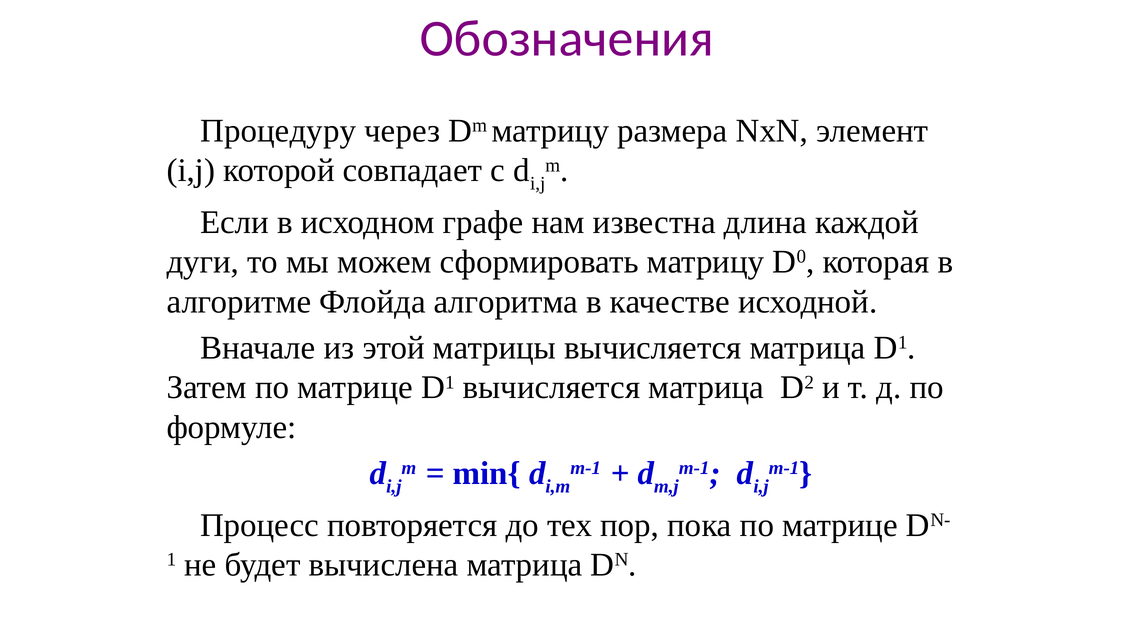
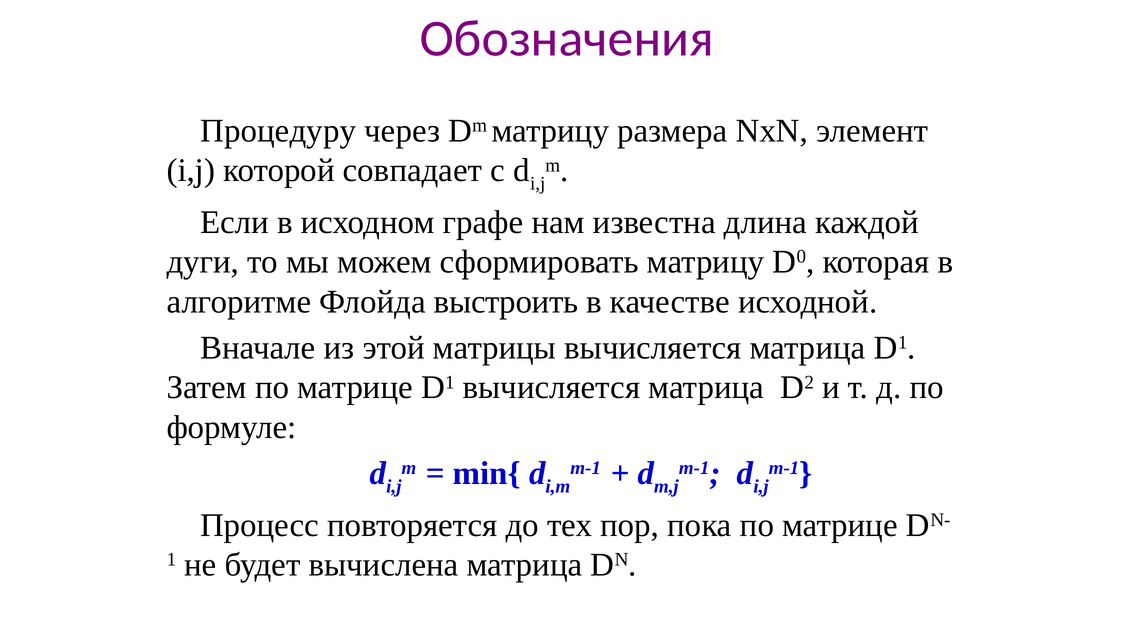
алгоритма: алгоритма -> выстроить
